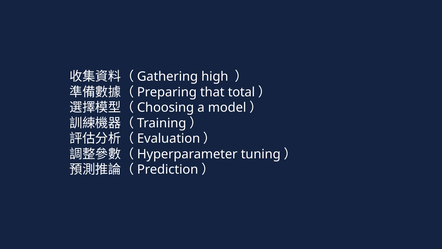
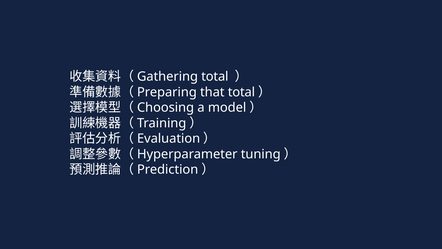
high at (215, 77): high -> total
